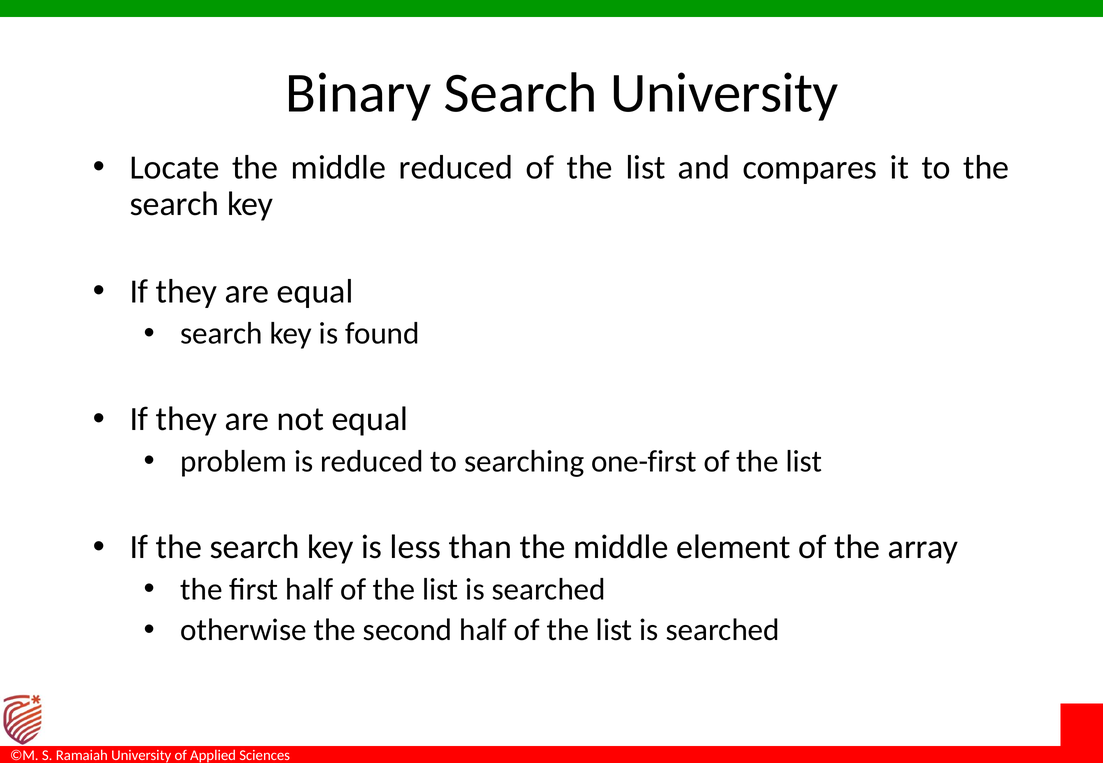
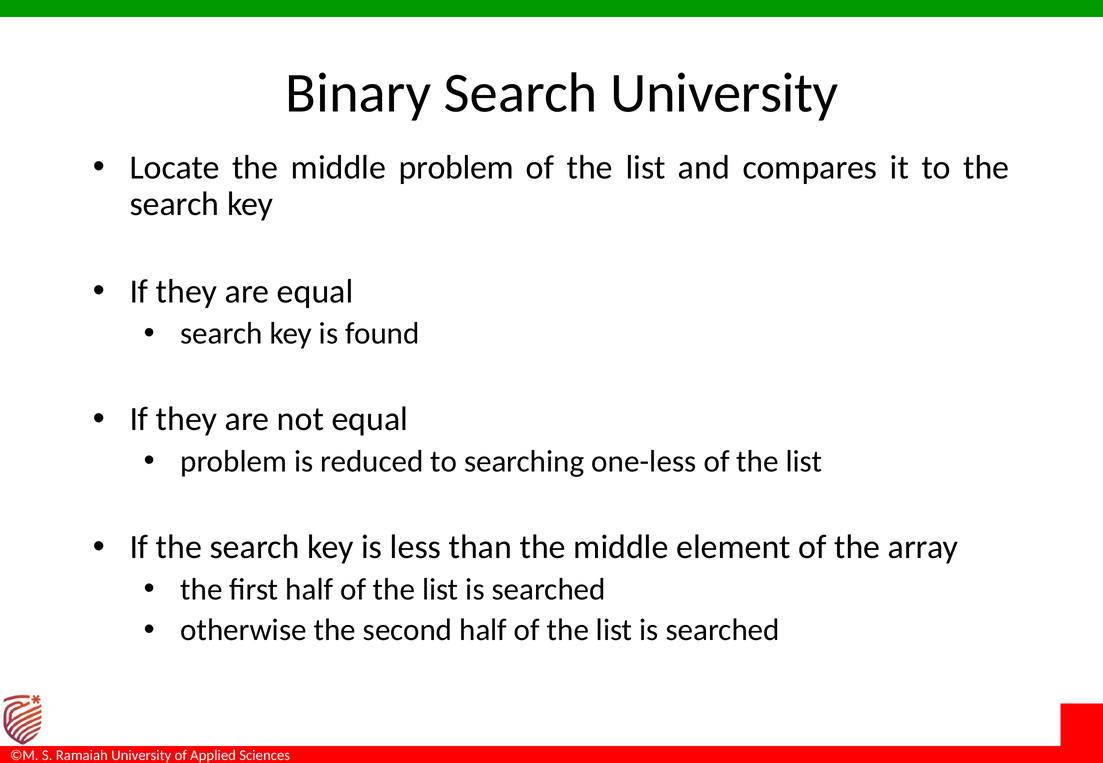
middle reduced: reduced -> problem
one-first: one-first -> one-less
